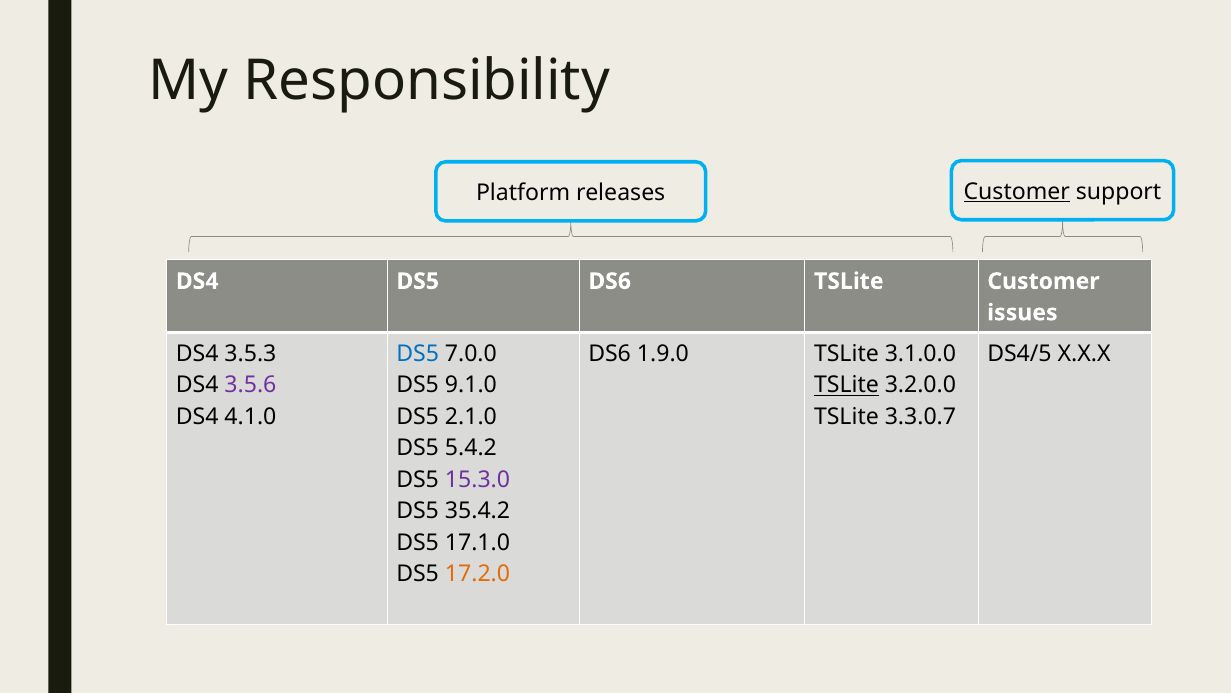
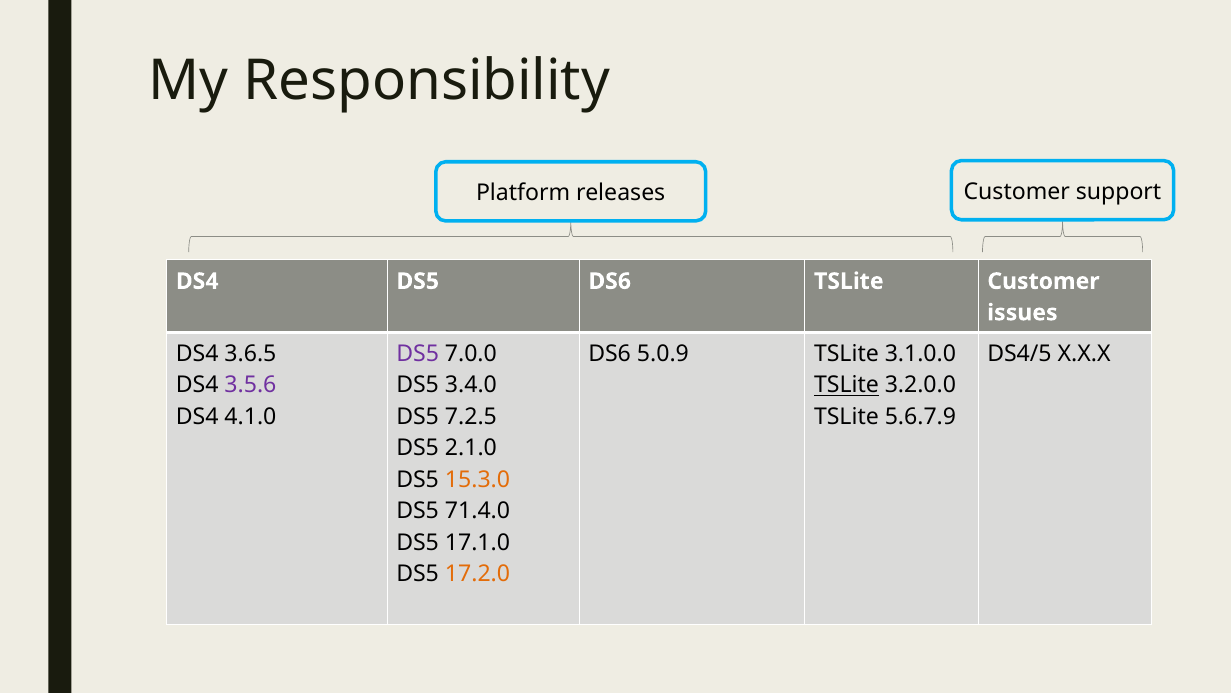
Customer at (1017, 192) underline: present -> none
3.5.3: 3.5.3 -> 3.6.5
DS5 at (418, 354) colour: blue -> purple
1.9.0: 1.9.0 -> 5.0.9
9.1.0: 9.1.0 -> 3.4.0
2.1.0: 2.1.0 -> 7.2.5
3.3.0.7: 3.3.0.7 -> 5.6.7.9
5.4.2: 5.4.2 -> 2.1.0
15.3.0 colour: purple -> orange
35.4.2: 35.4.2 -> 71.4.0
